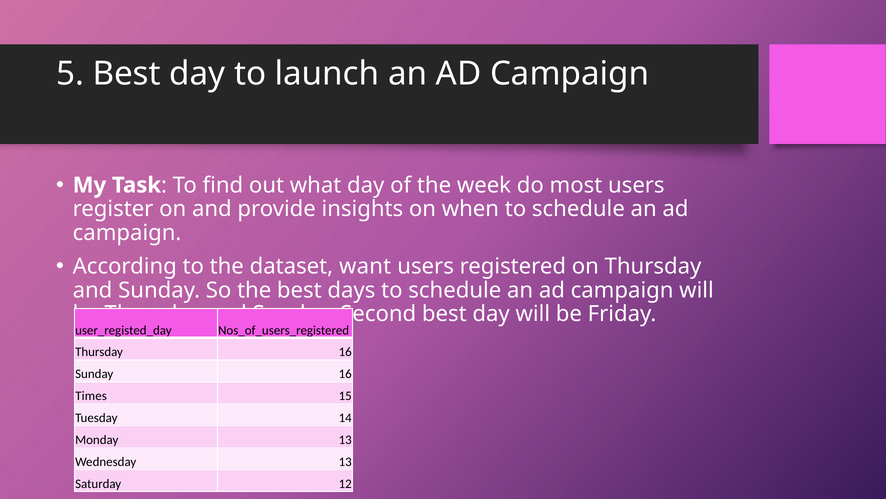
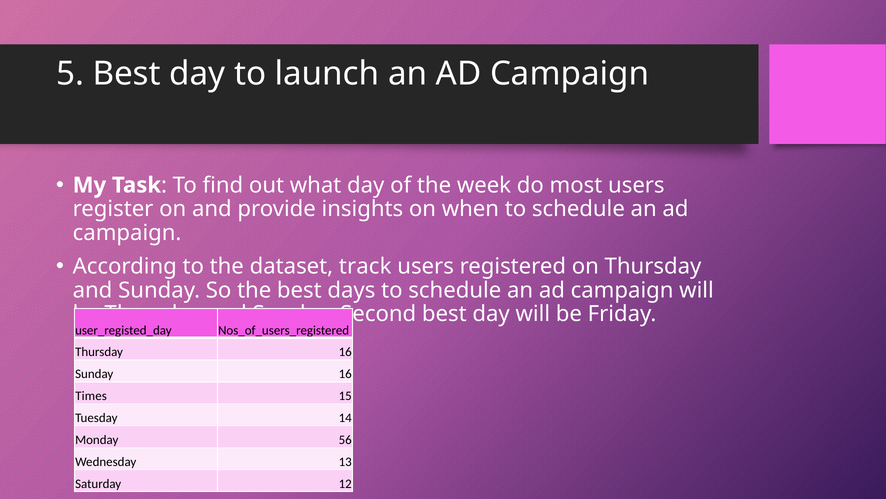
want: want -> track
Monday 13: 13 -> 56
